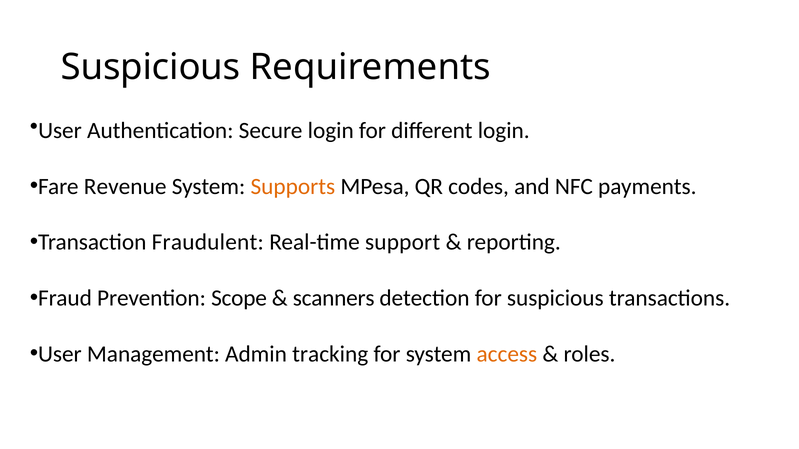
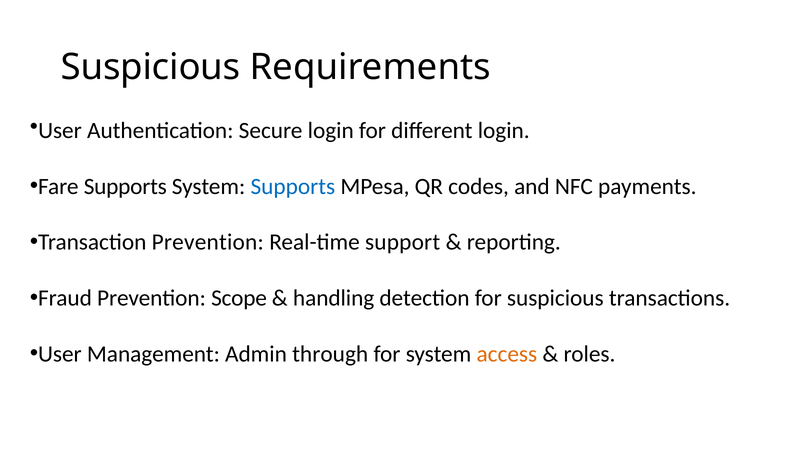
Fare Revenue: Revenue -> Supports
Supports at (293, 187) colour: orange -> blue
Transaction Fraudulent: Fraudulent -> Prevention
scanners: scanners -> handling
tracking: tracking -> through
